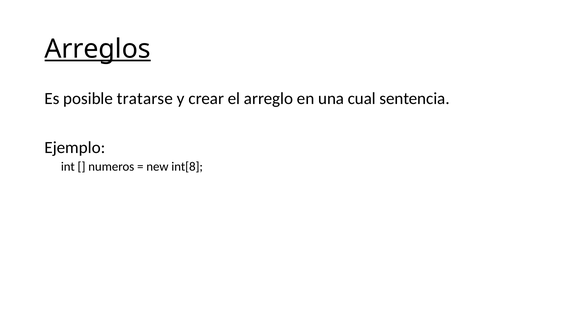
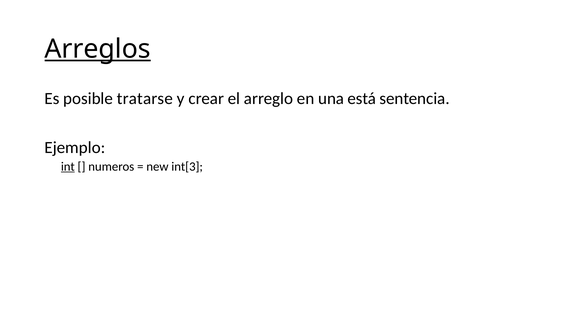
cual: cual -> está
int underline: none -> present
int[8: int[8 -> int[3
